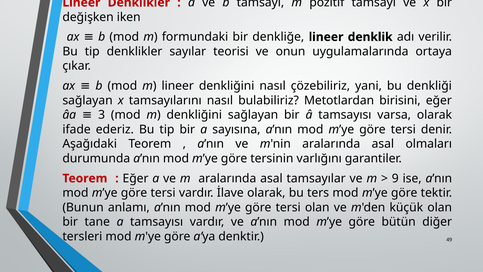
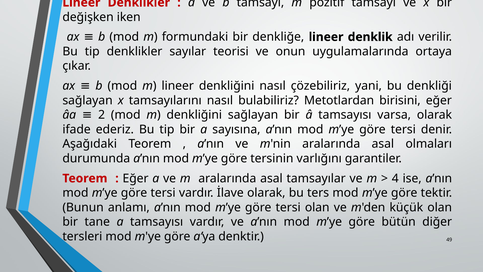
3: 3 -> 2
9: 9 -> 4
